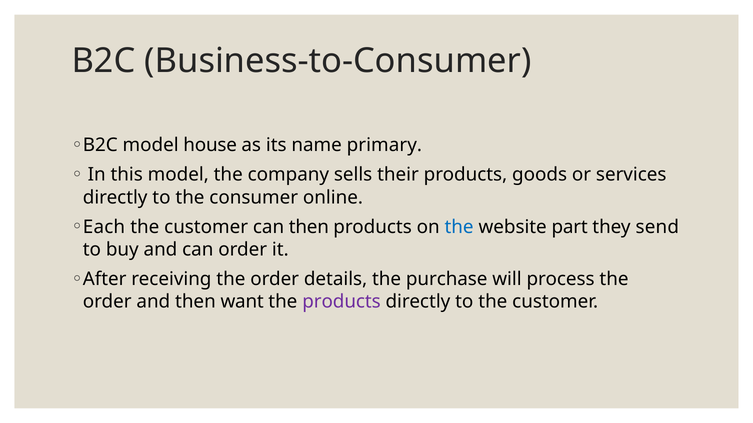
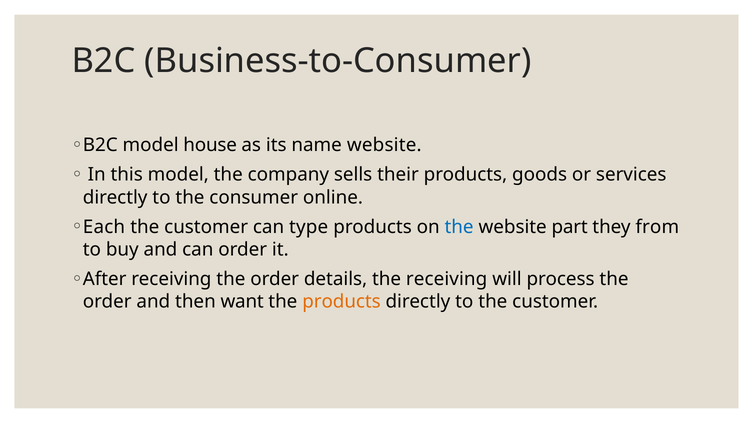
name primary: primary -> website
can then: then -> type
send: send -> from
the purchase: purchase -> receiving
products at (342, 302) colour: purple -> orange
